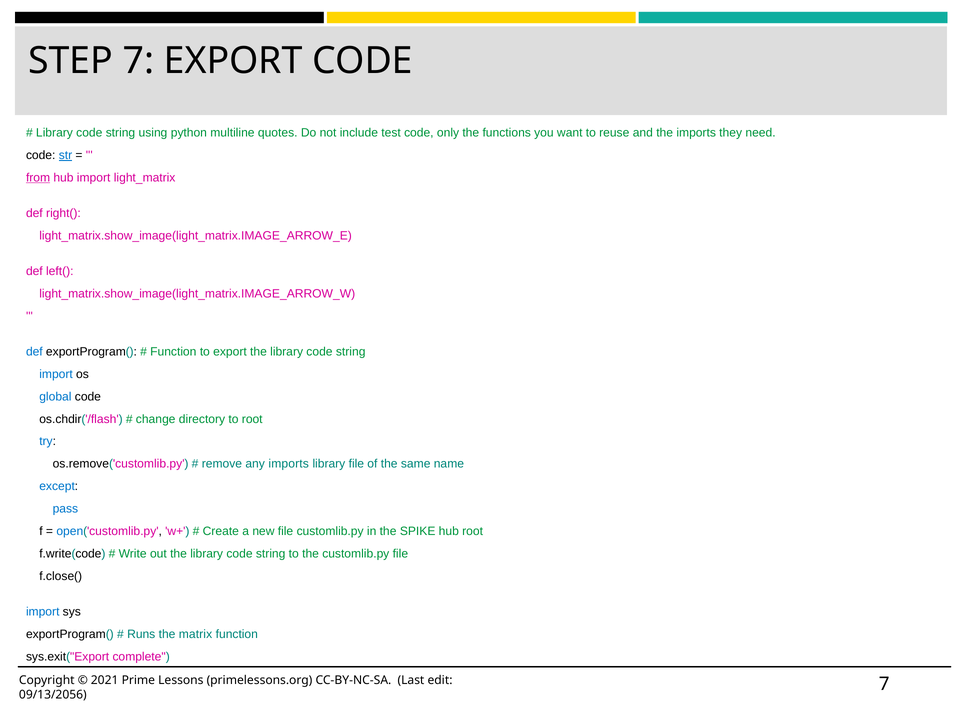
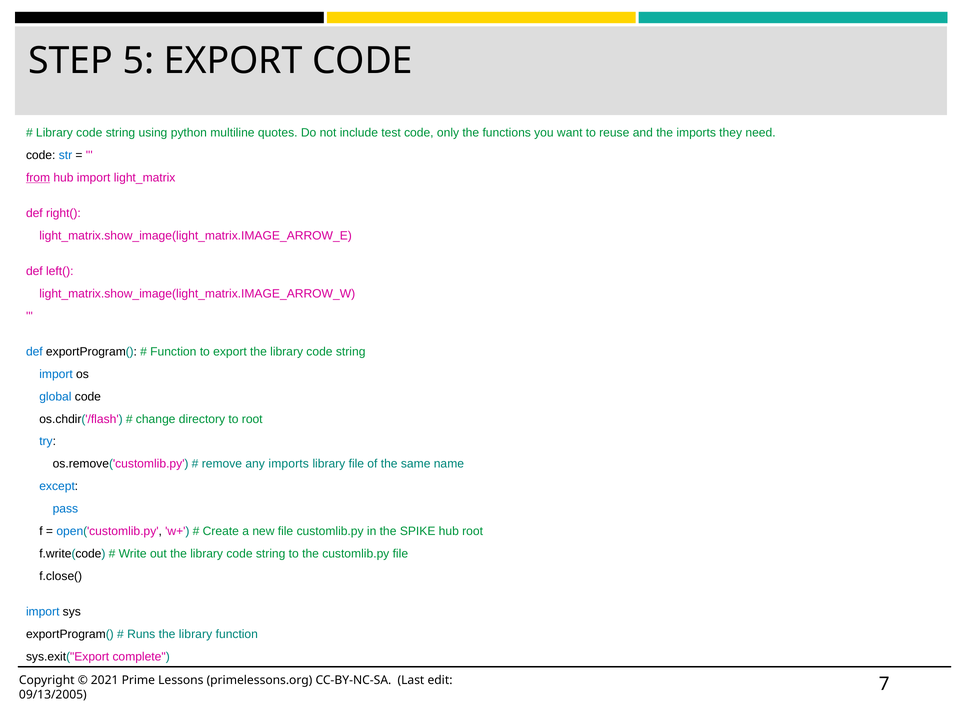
STEP 7: 7 -> 5
str underline: present -> none
Runs the matrix: matrix -> library
09/13/2056: 09/13/2056 -> 09/13/2005
